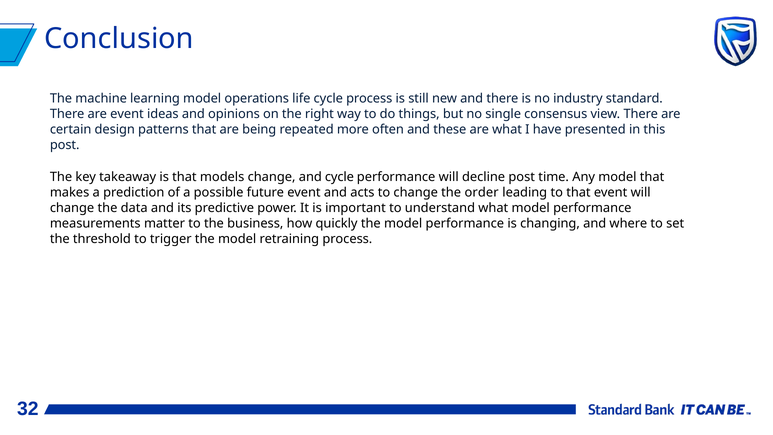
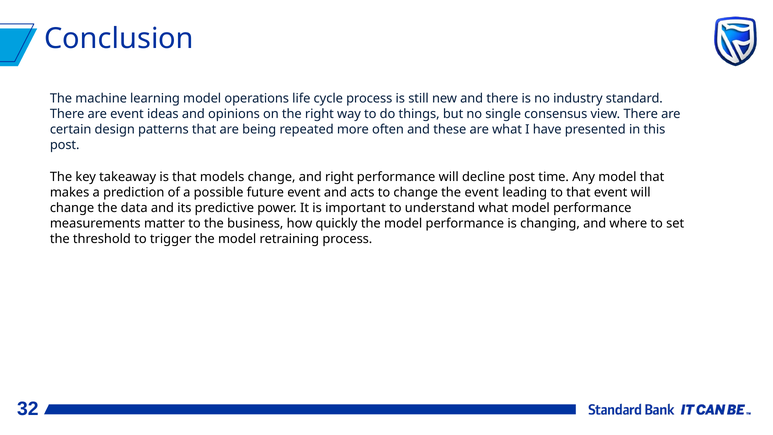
and cycle: cycle -> right
the order: order -> event
